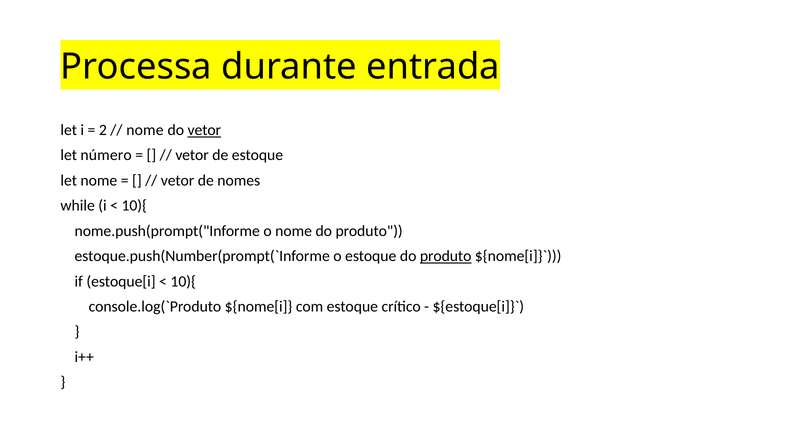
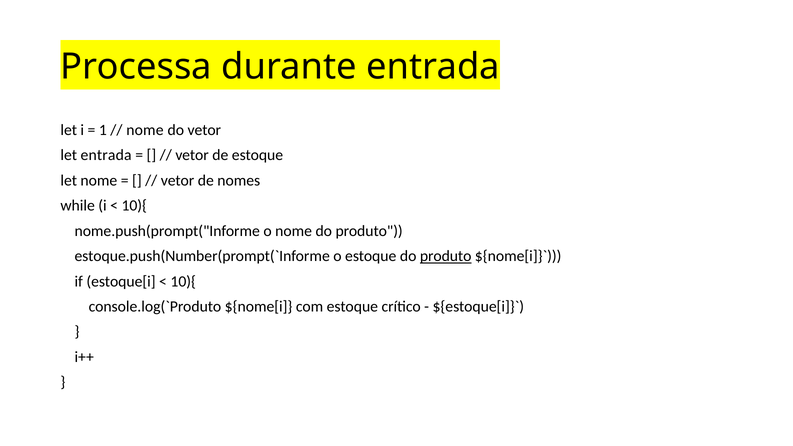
2: 2 -> 1
vetor at (204, 130) underline: present -> none
let número: número -> entrada
